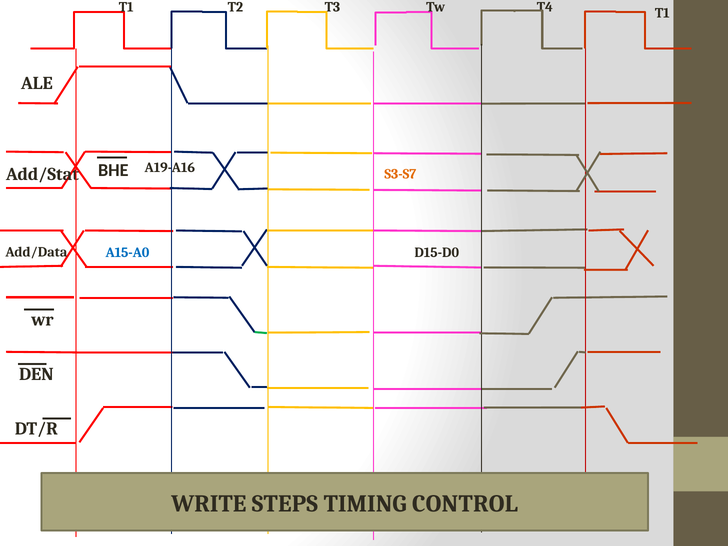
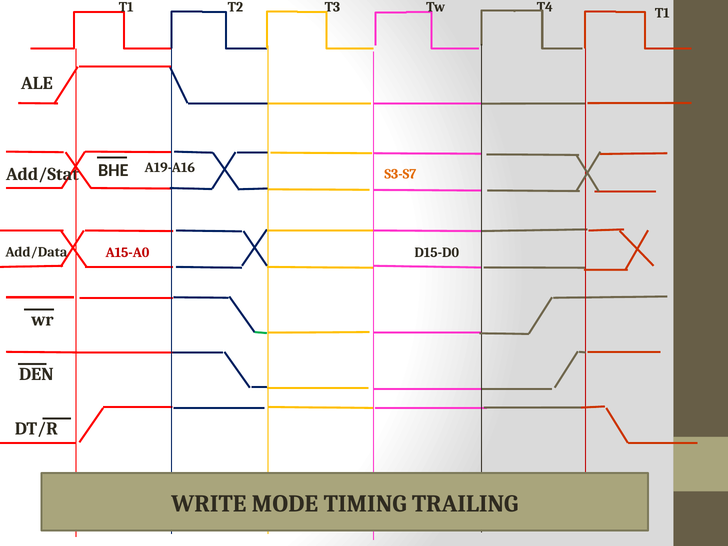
A15-A0 colour: blue -> red
STEPS: STEPS -> MODE
CONTROL: CONTROL -> TRAILING
